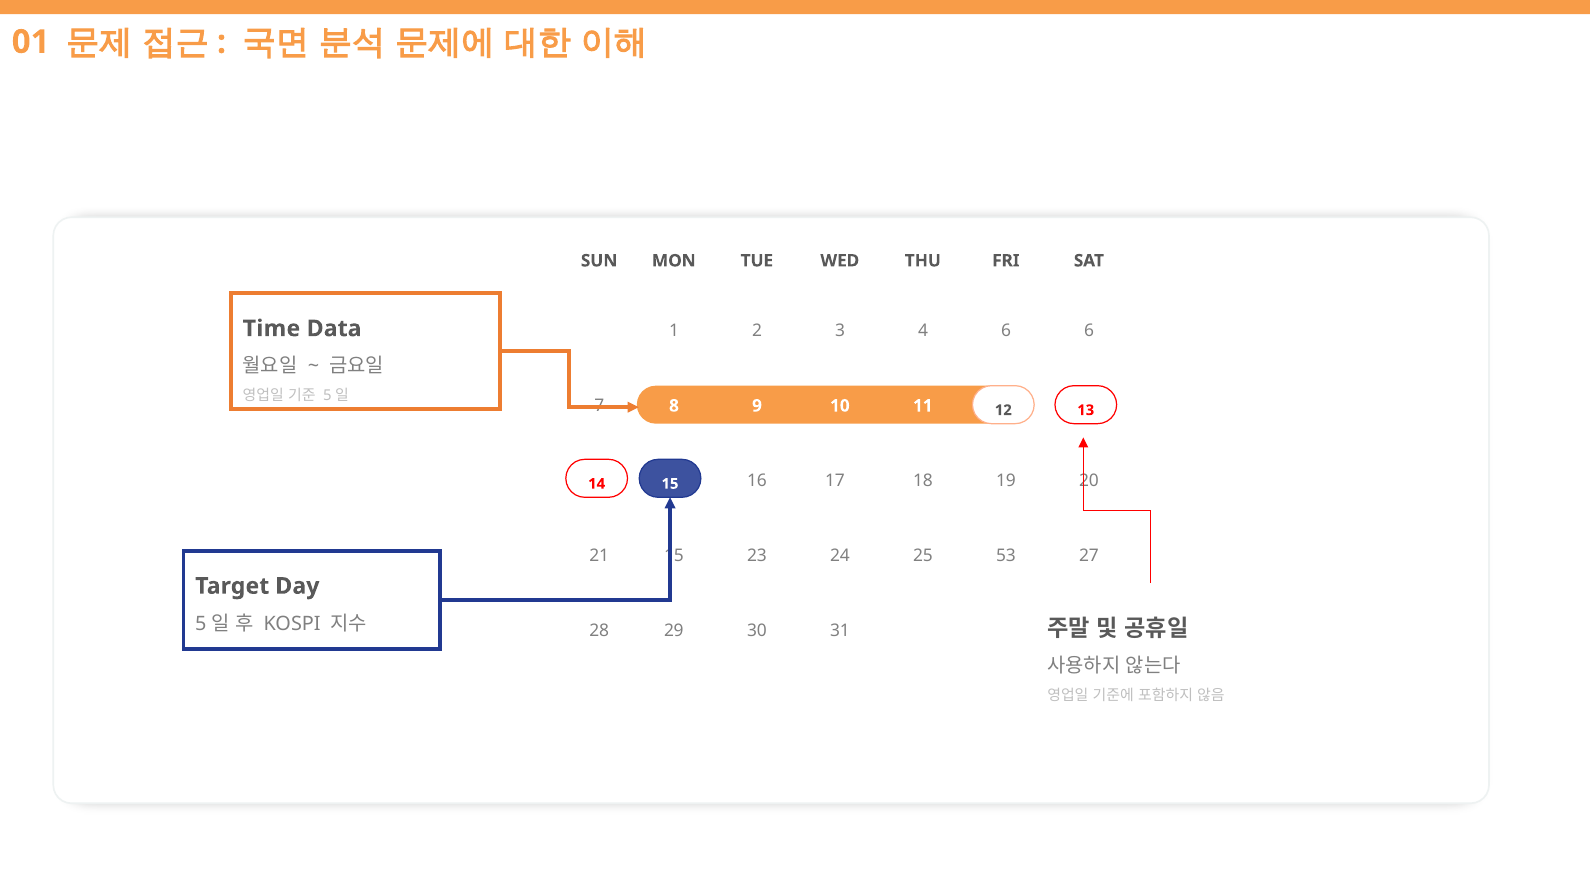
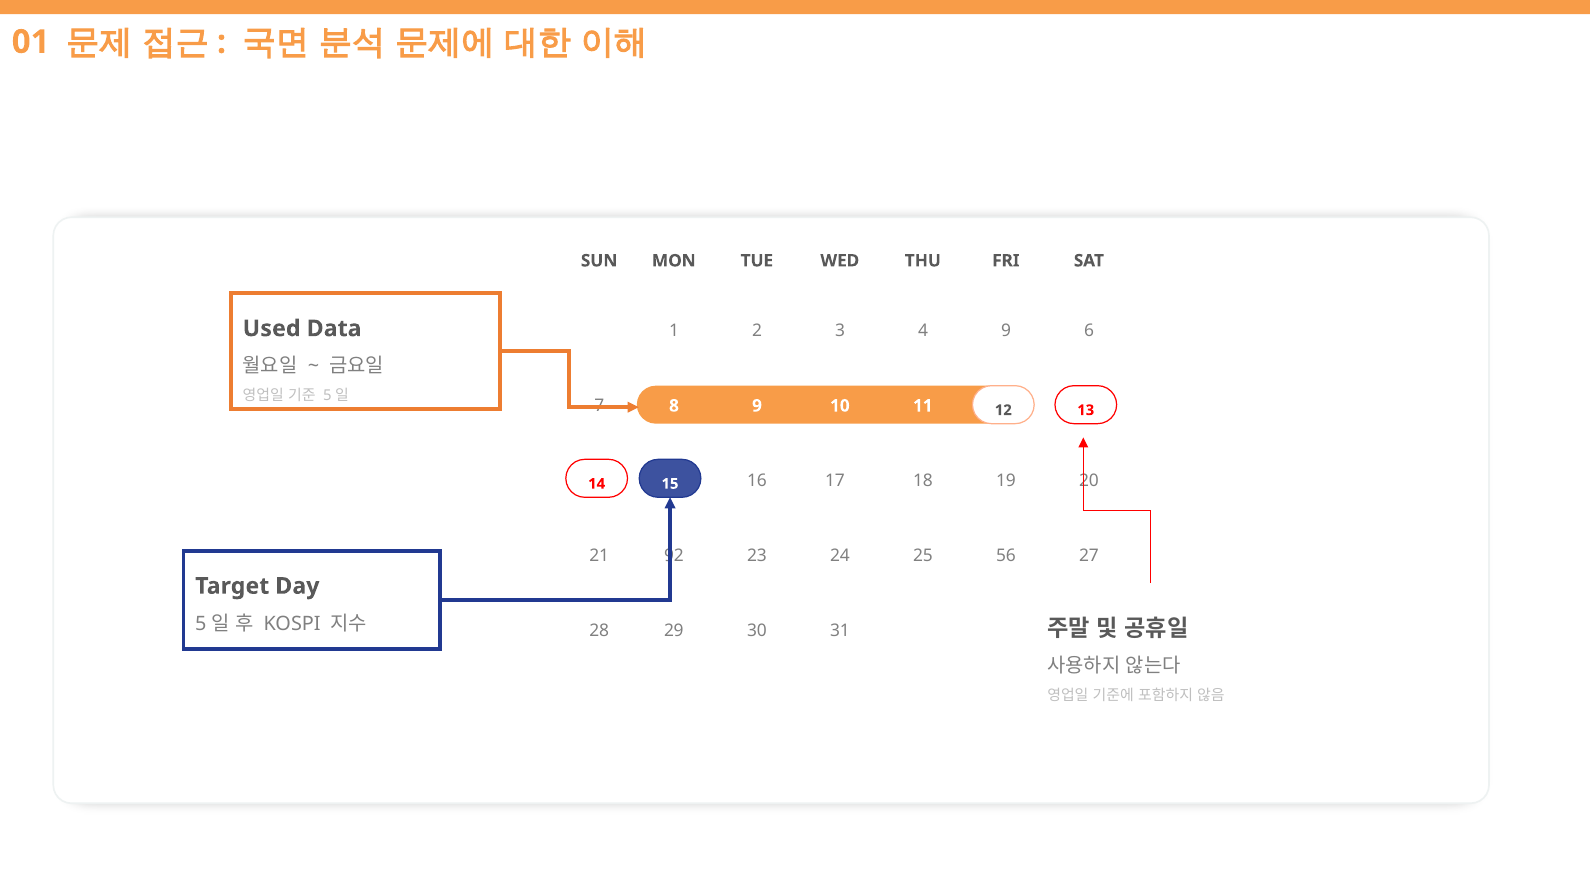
Time: Time -> Used
4 6: 6 -> 9
21 15: 15 -> 92
53: 53 -> 56
